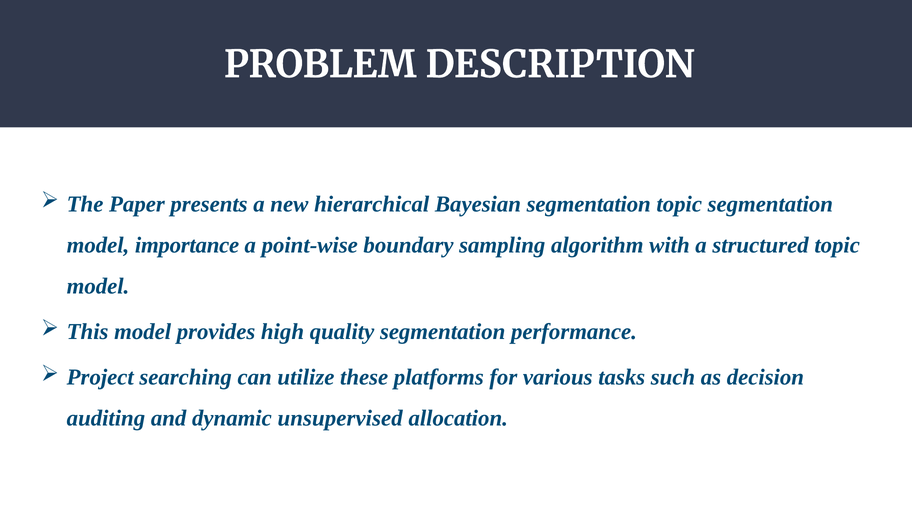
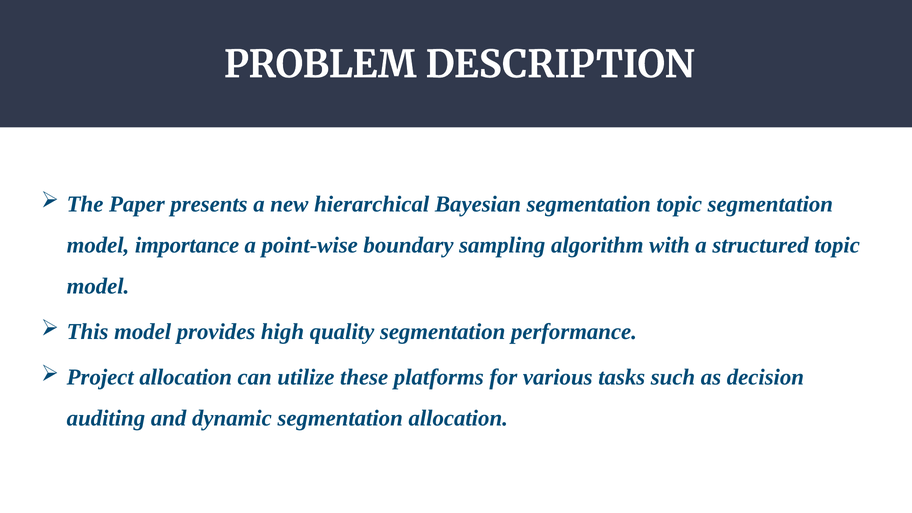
Project searching: searching -> allocation
dynamic unsupervised: unsupervised -> segmentation
